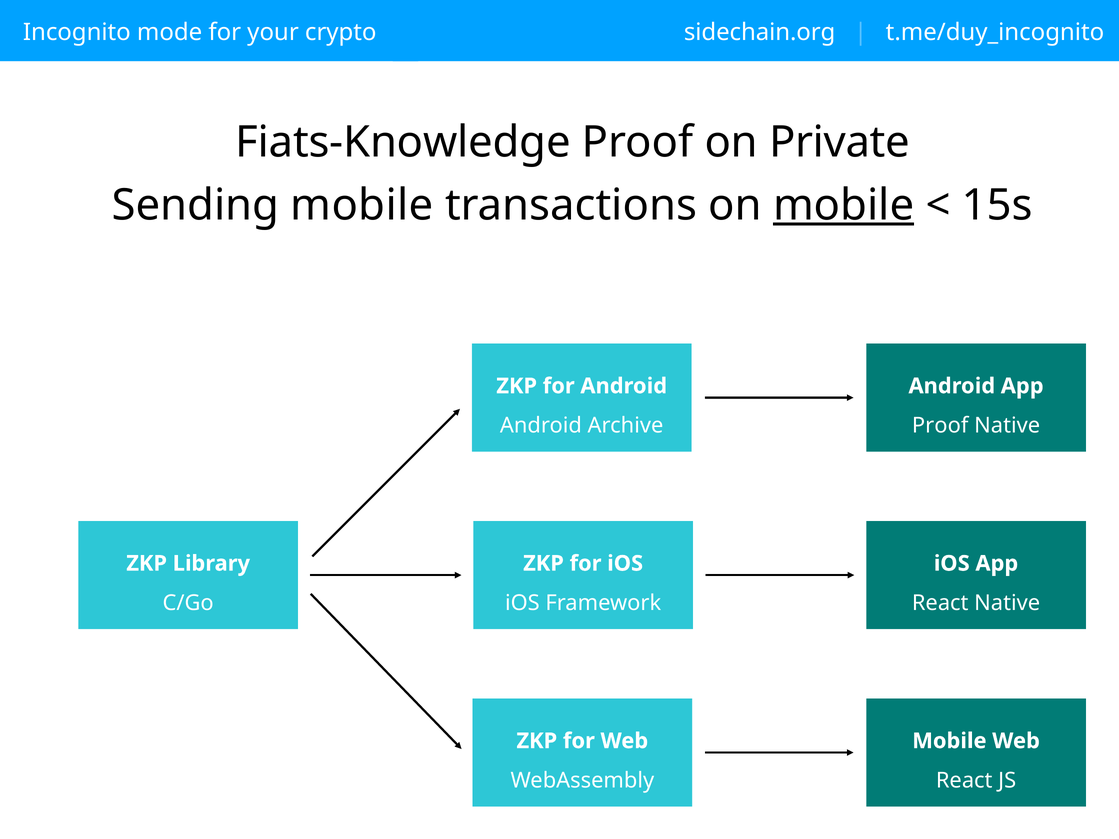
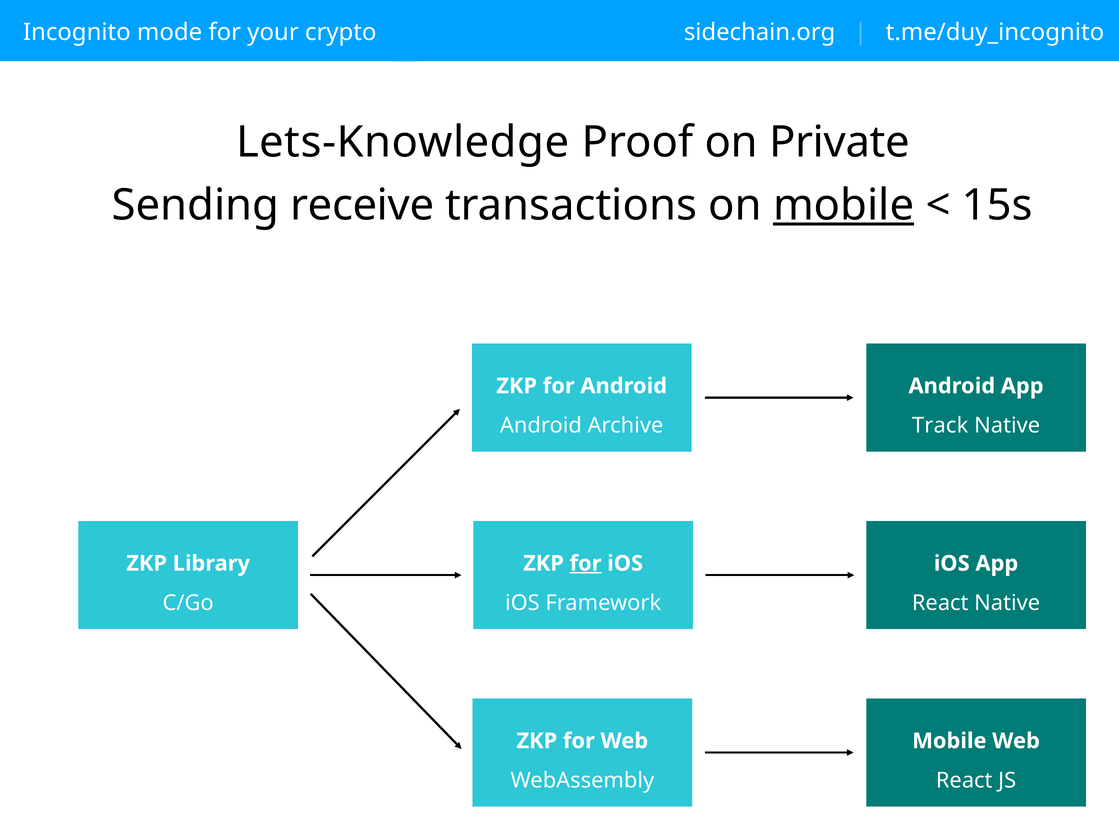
Fiats-Knowledge: Fiats-Knowledge -> Lets-Knowledge
Sending mobile: mobile -> receive
Proof at (940, 425): Proof -> Track
for at (586, 564) underline: none -> present
